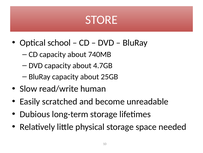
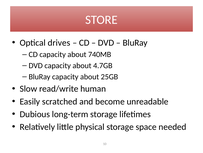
school: school -> drives
